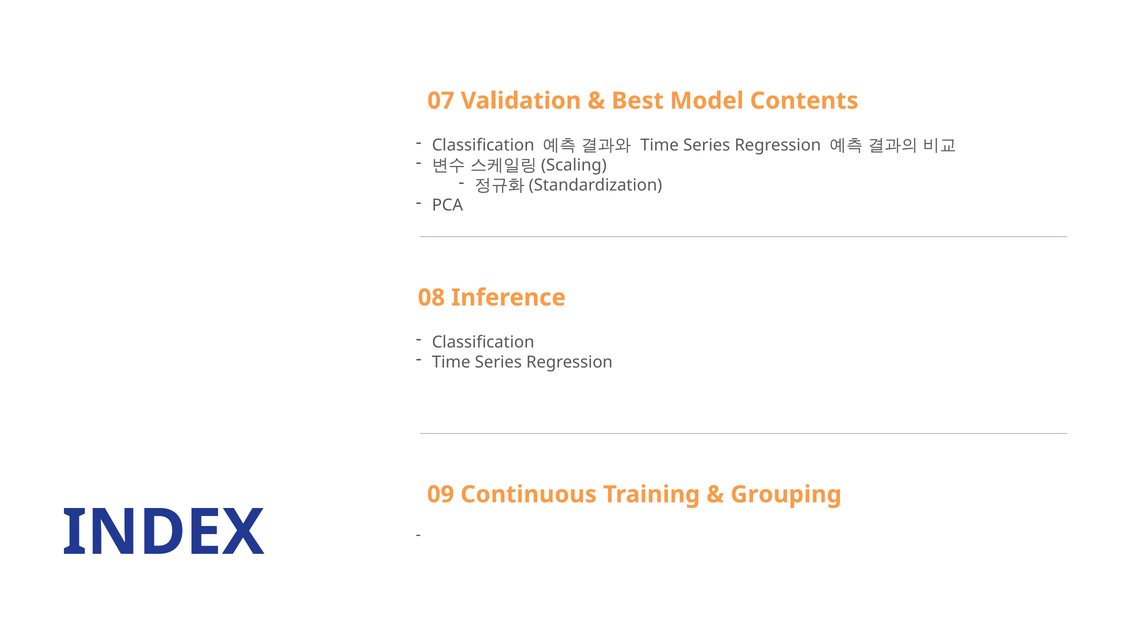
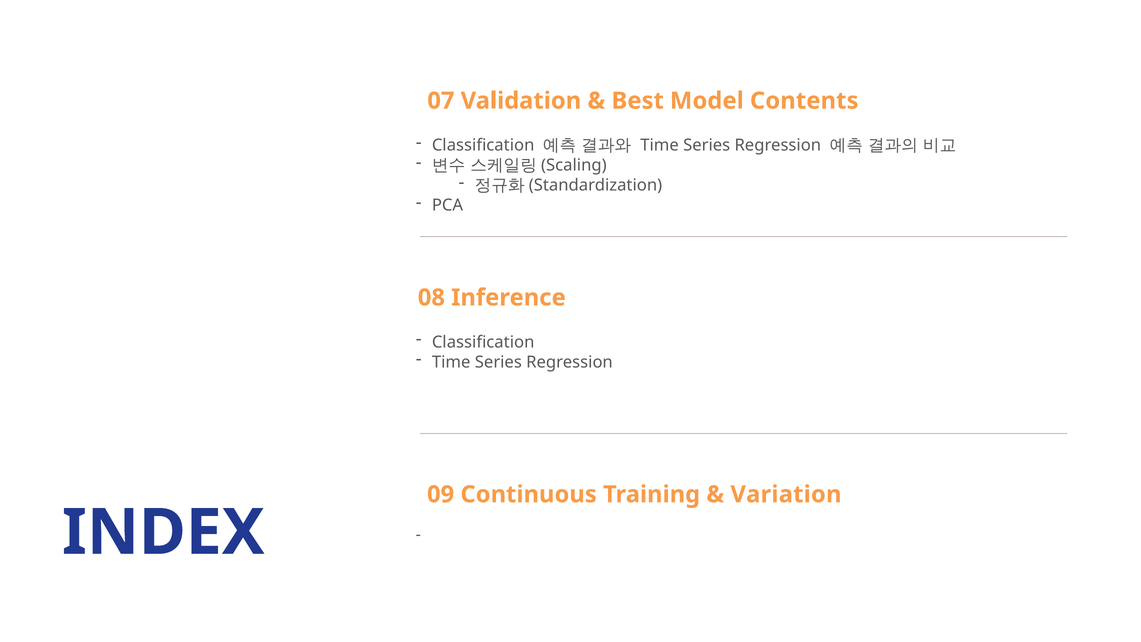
Grouping: Grouping -> Variation
